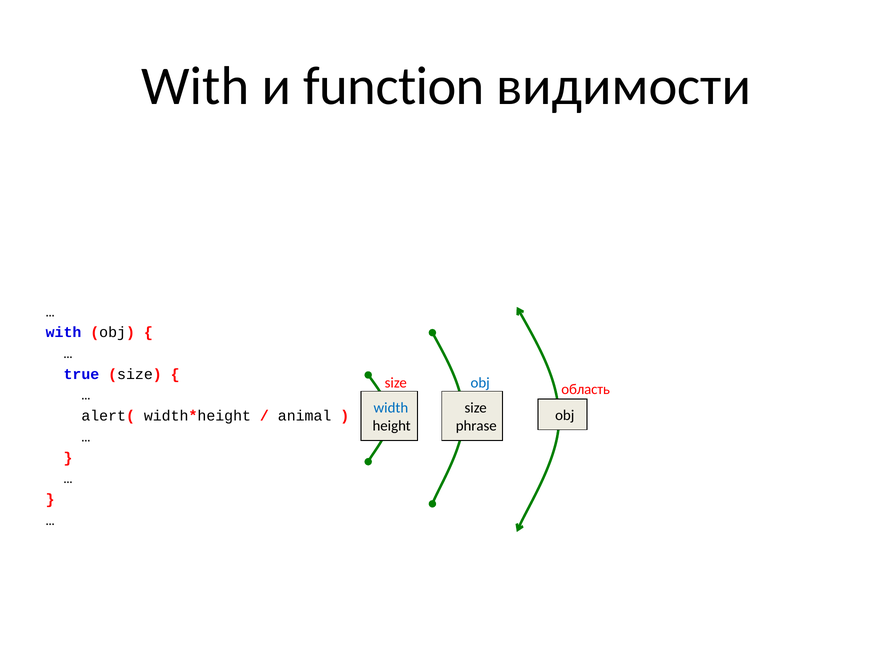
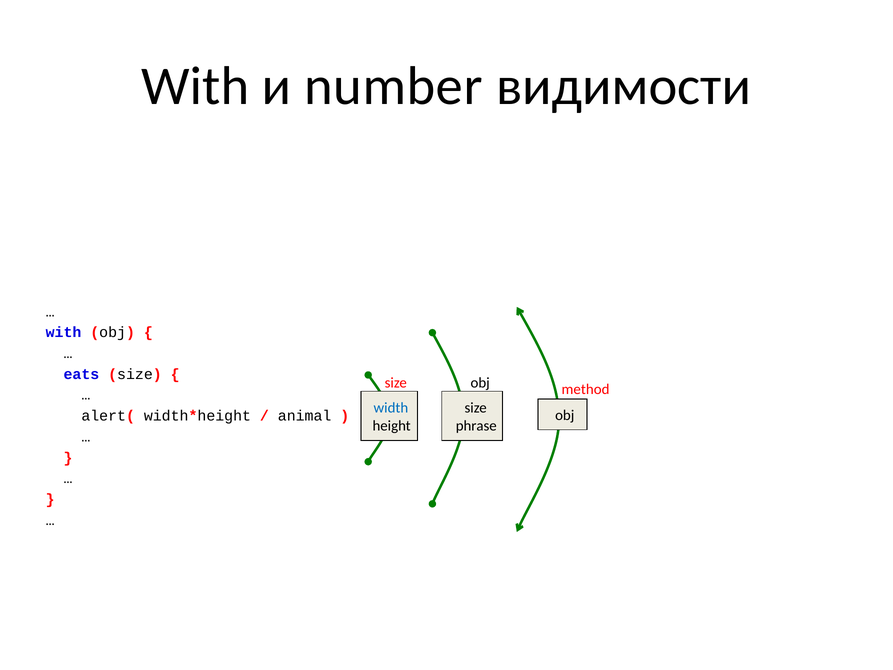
function: function -> number
true: true -> eats
obj at (480, 383) colour: blue -> black
область: область -> method
